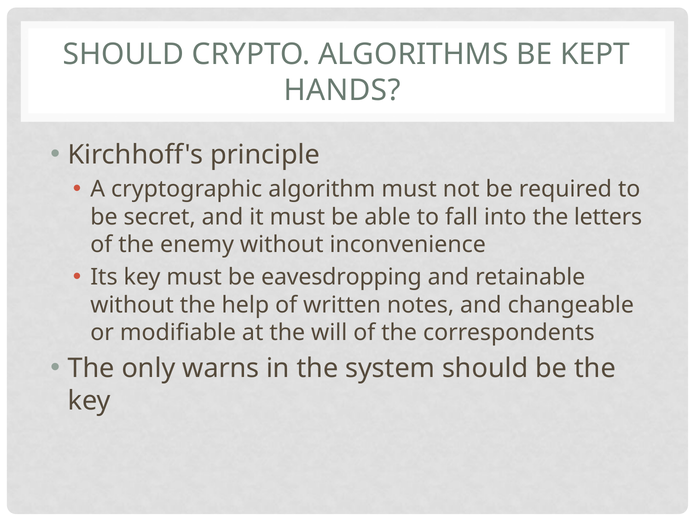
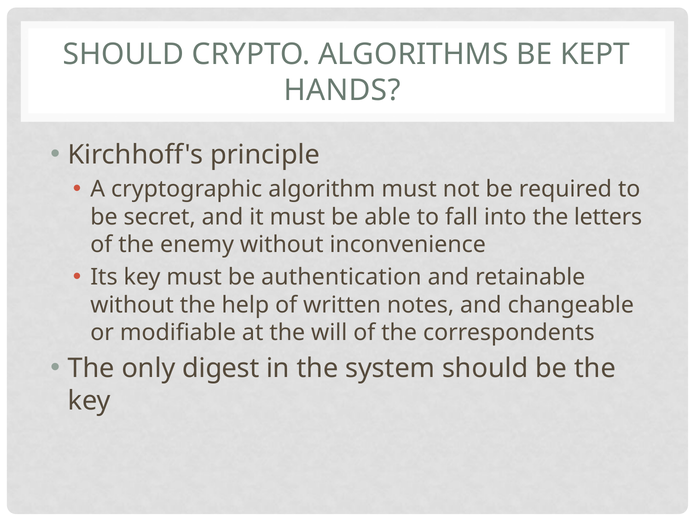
eavesdropping: eavesdropping -> authentication
warns: warns -> digest
